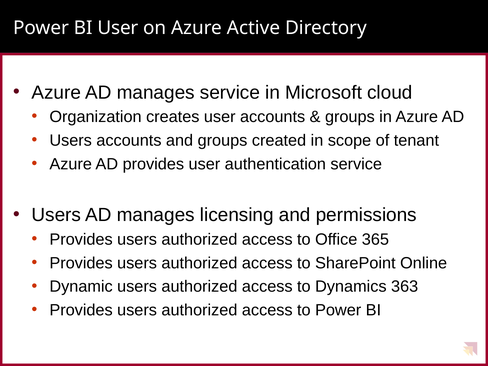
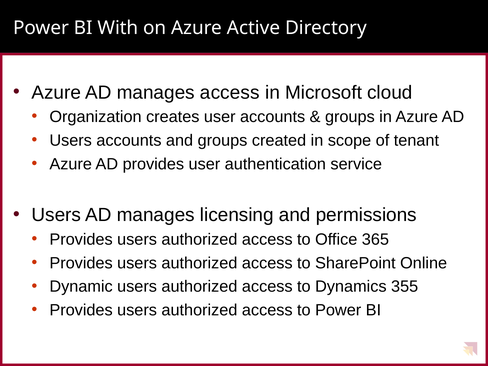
BI User: User -> With
manages service: service -> access
363: 363 -> 355
